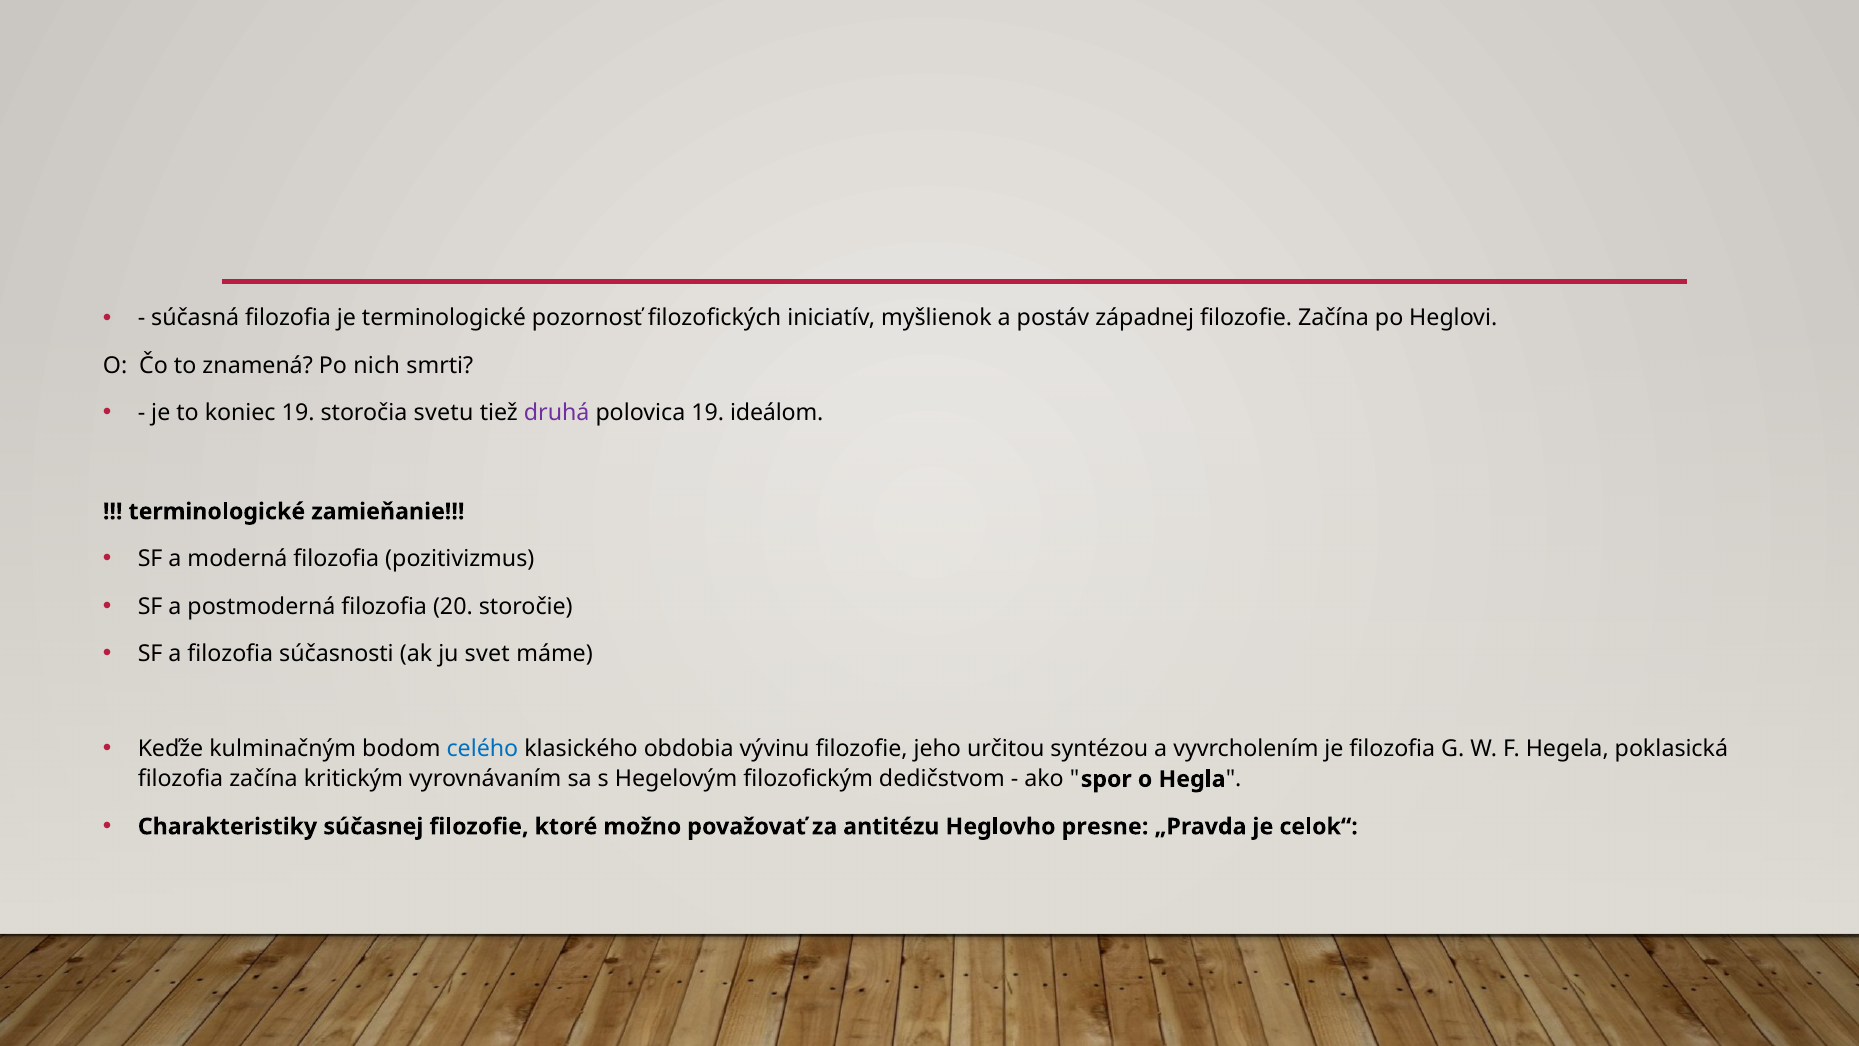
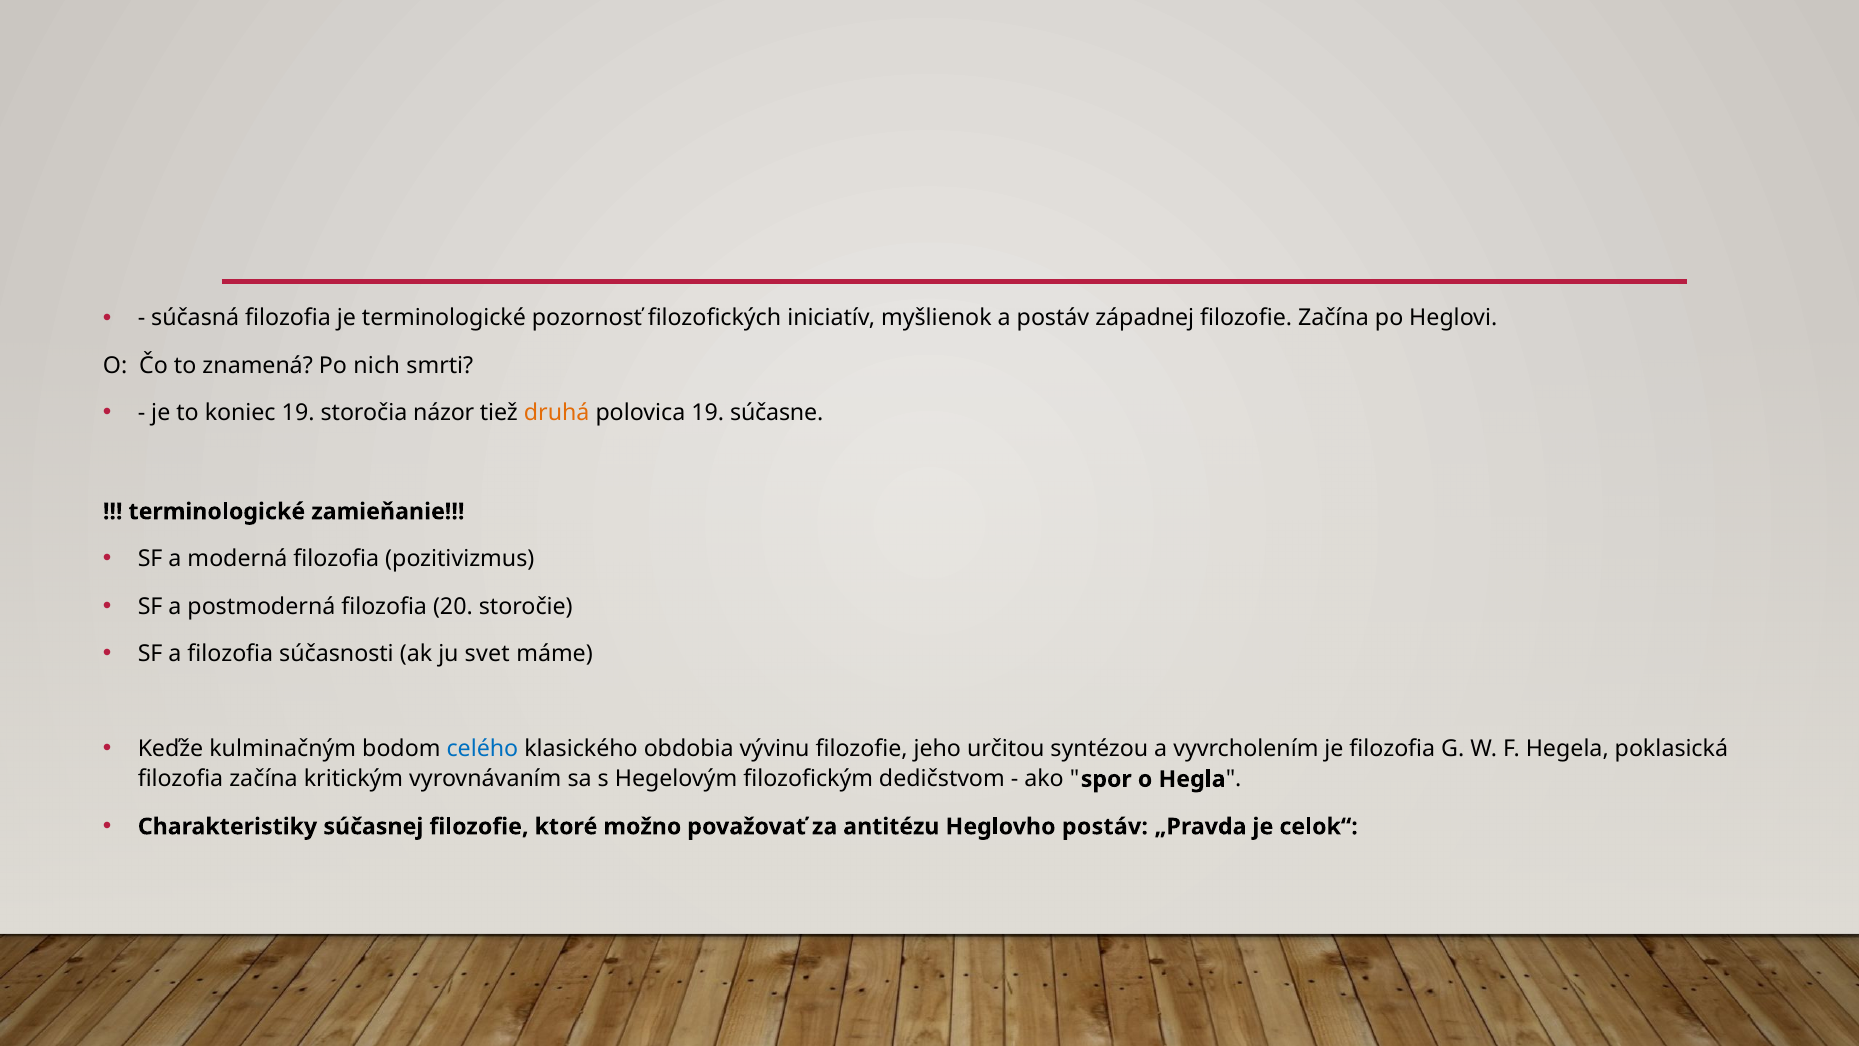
svetu: svetu -> názor
druhá colour: purple -> orange
ideálom: ideálom -> súčasne
Heglovho presne: presne -> postáv
